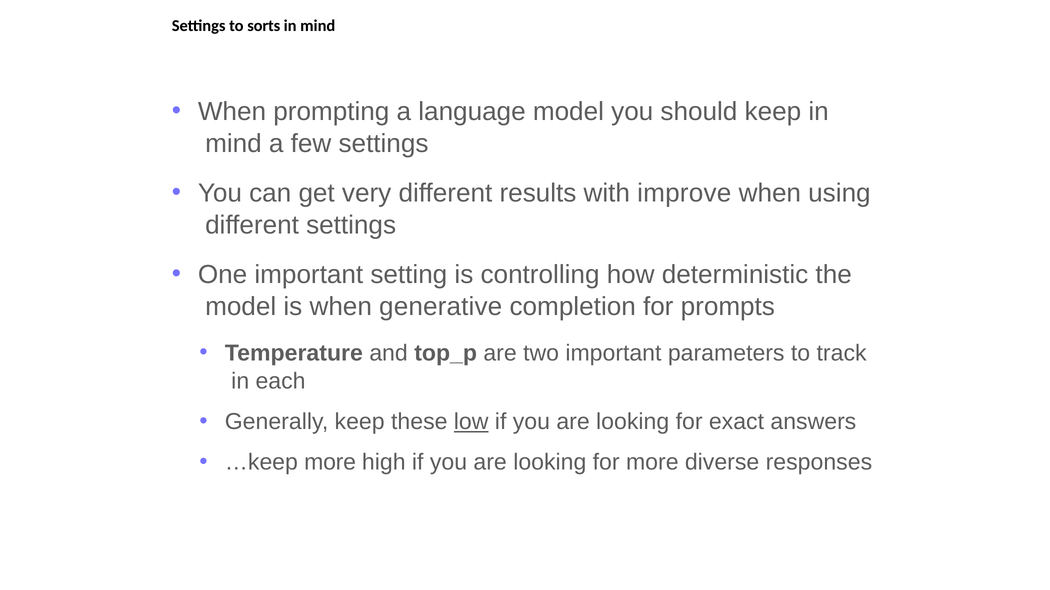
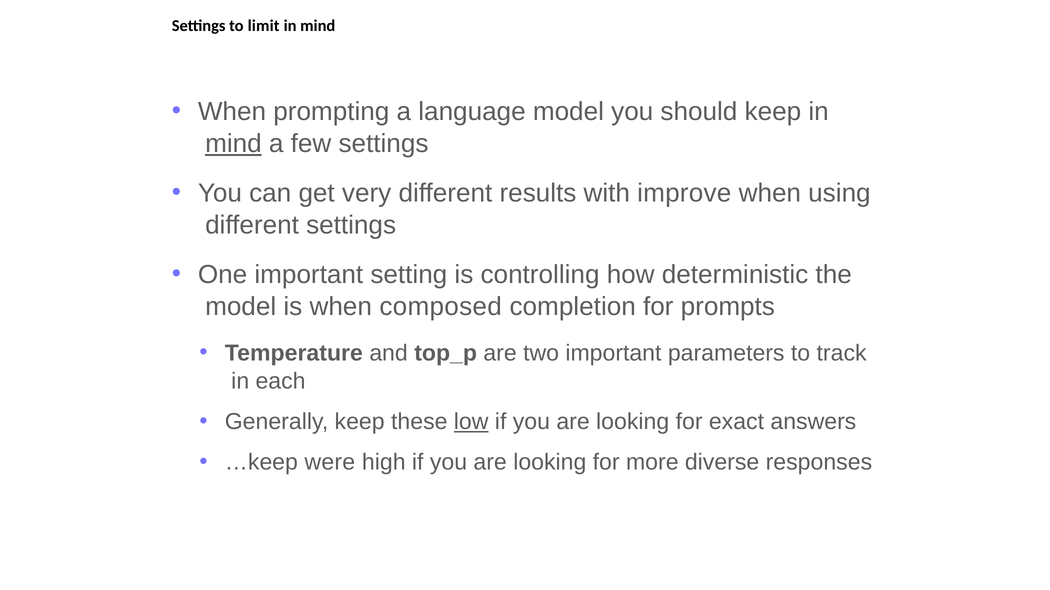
sorts: sorts -> limit
mind at (233, 144) underline: none -> present
generative: generative -> composed
…keep more: more -> were
